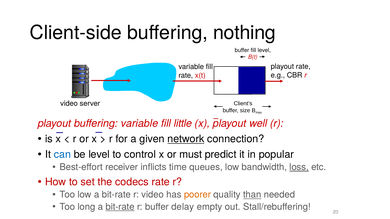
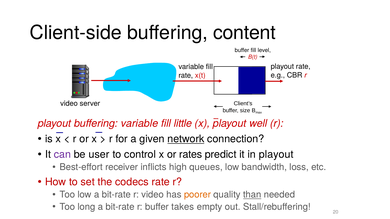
nothing: nothing -> content
can colour: blue -> purple
be level: level -> user
must: must -> rates
in popular: popular -> playout
time: time -> high
loss underline: present -> none
bit-rate at (120, 207) underline: present -> none
delay: delay -> takes
